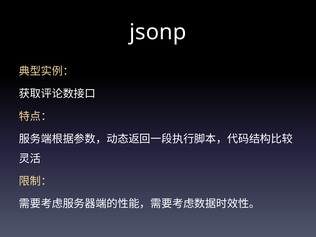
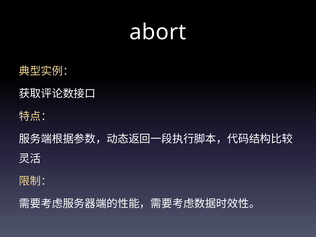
jsonp: jsonp -> abort
